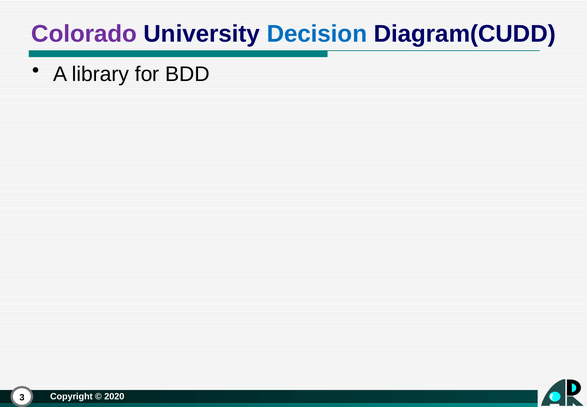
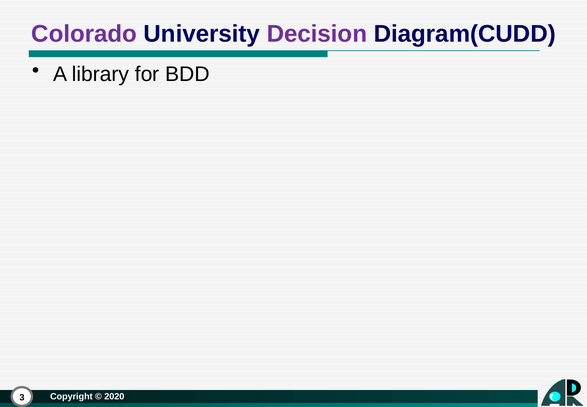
Decision colour: blue -> purple
